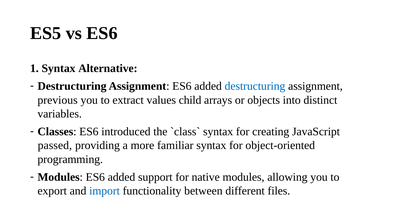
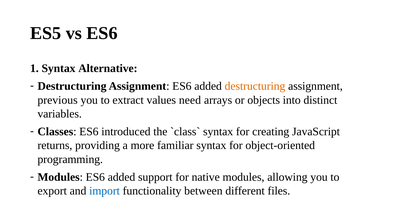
destructuring at (255, 86) colour: blue -> orange
child: child -> need
passed: passed -> returns
